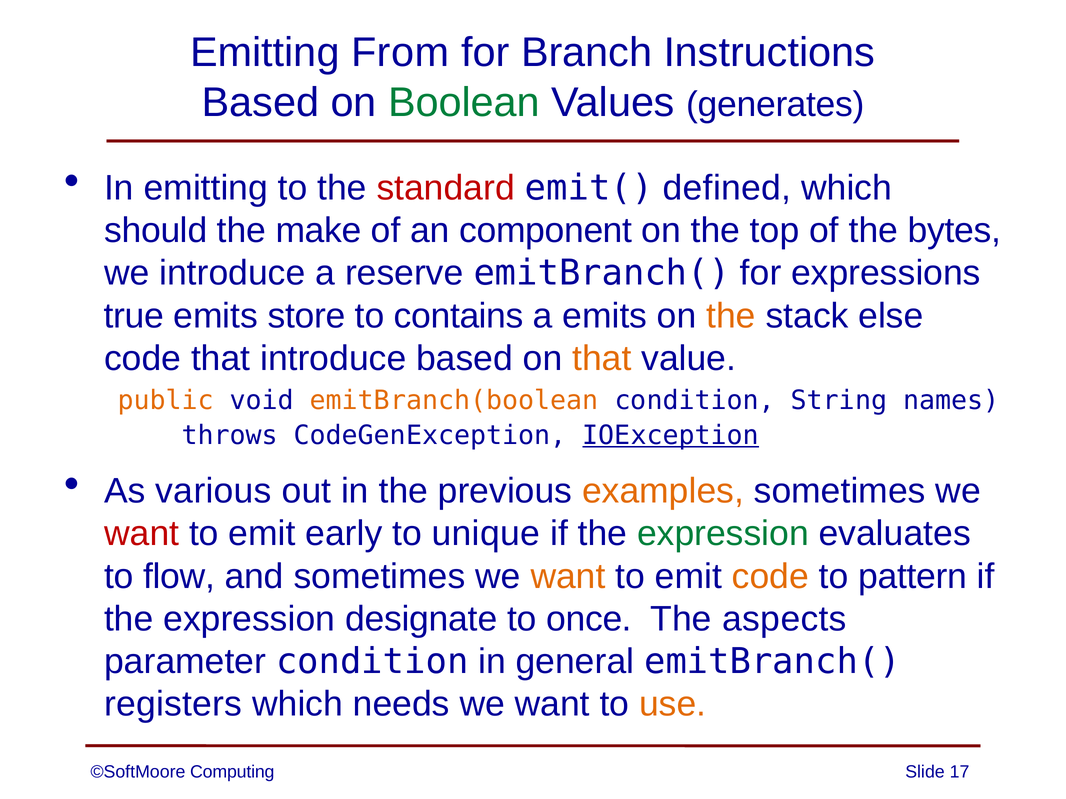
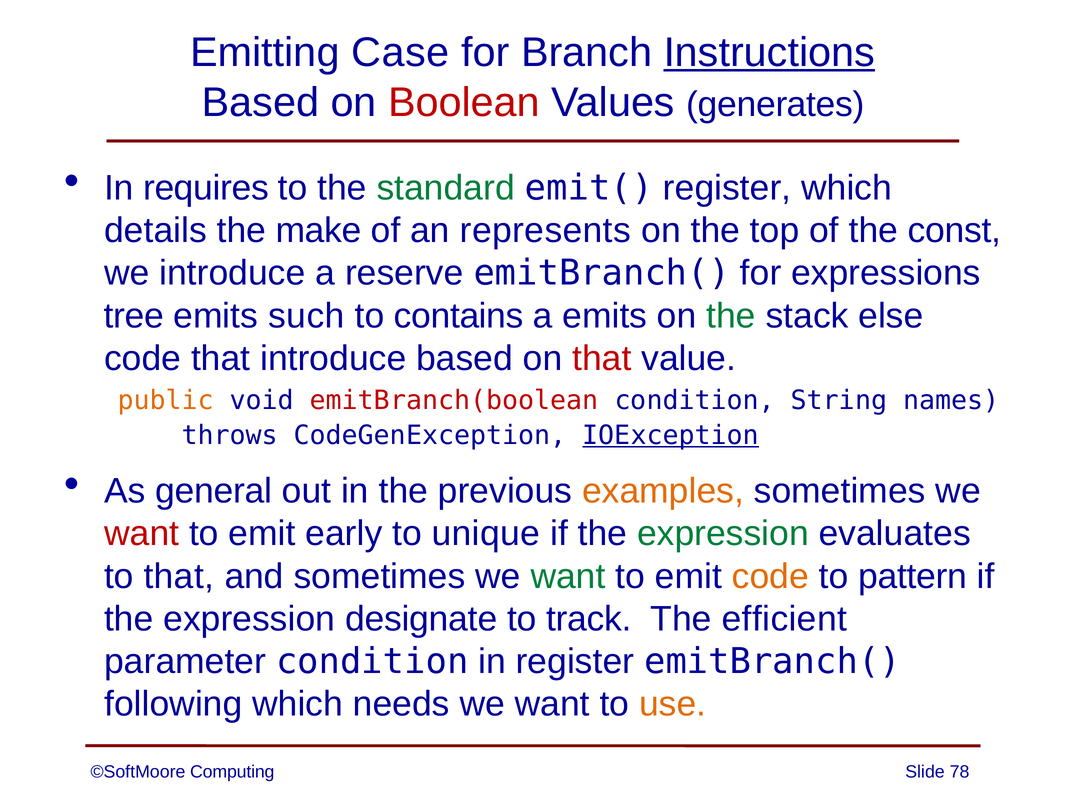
From: From -> Case
Instructions underline: none -> present
Boolean colour: green -> red
In emitting: emitting -> requires
standard colour: red -> green
emit( defined: defined -> register
should: should -> details
component: component -> represents
bytes: bytes -> const
true: true -> tree
store: store -> such
the at (731, 316) colour: orange -> green
that at (602, 359) colour: orange -> red
emitBranch(boolean colour: orange -> red
various: various -> general
to flow: flow -> that
want at (568, 577) colour: orange -> green
once: once -> track
aspects: aspects -> efficient
in general: general -> register
registers: registers -> following
17: 17 -> 78
